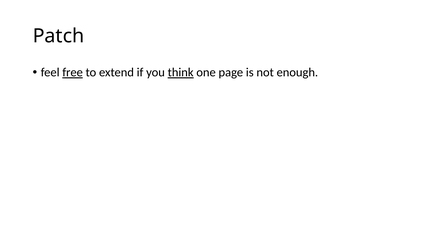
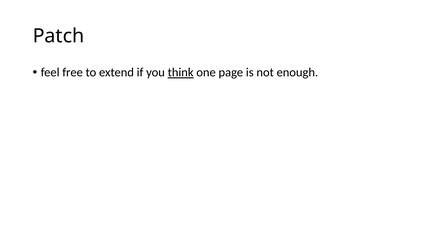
free underline: present -> none
